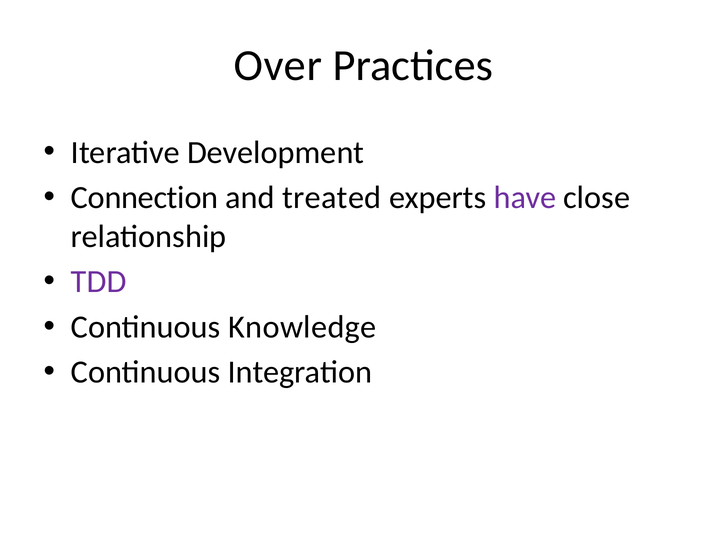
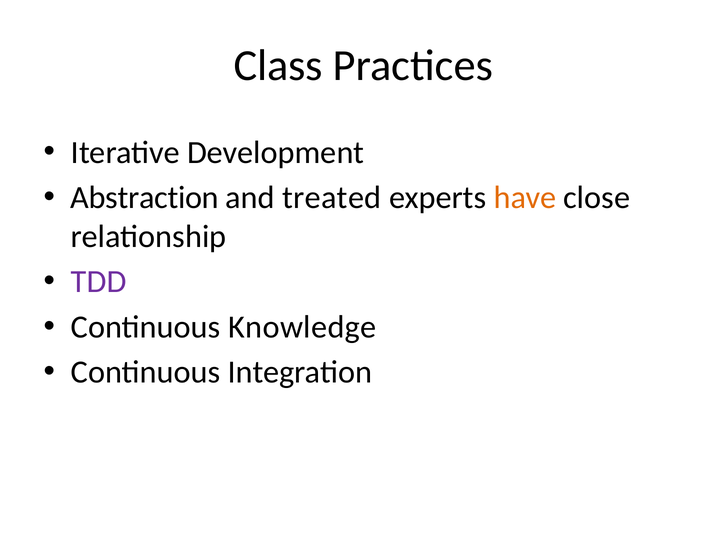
Over: Over -> Class
Connection: Connection -> Abstraction
have colour: purple -> orange
